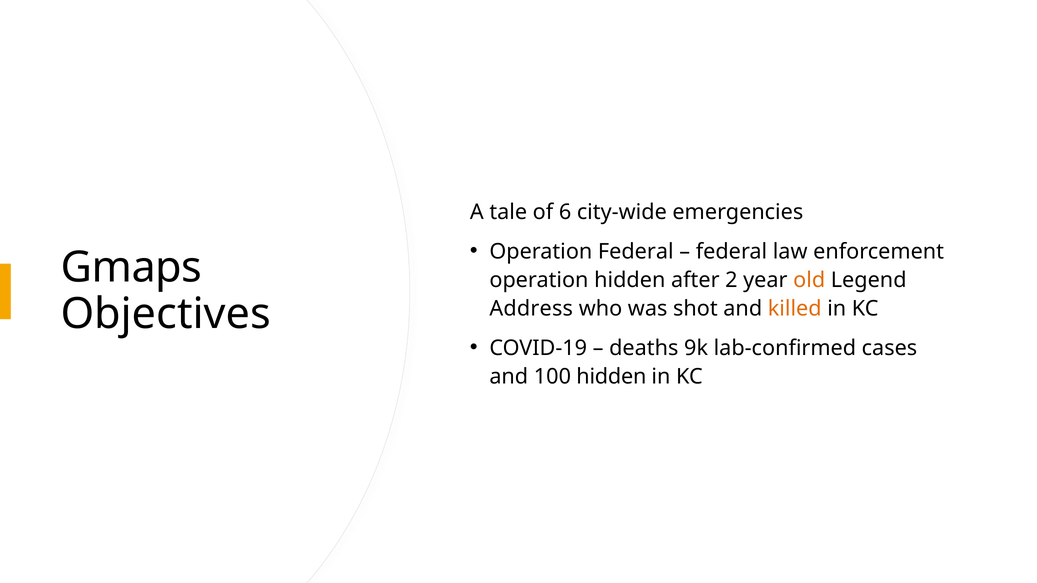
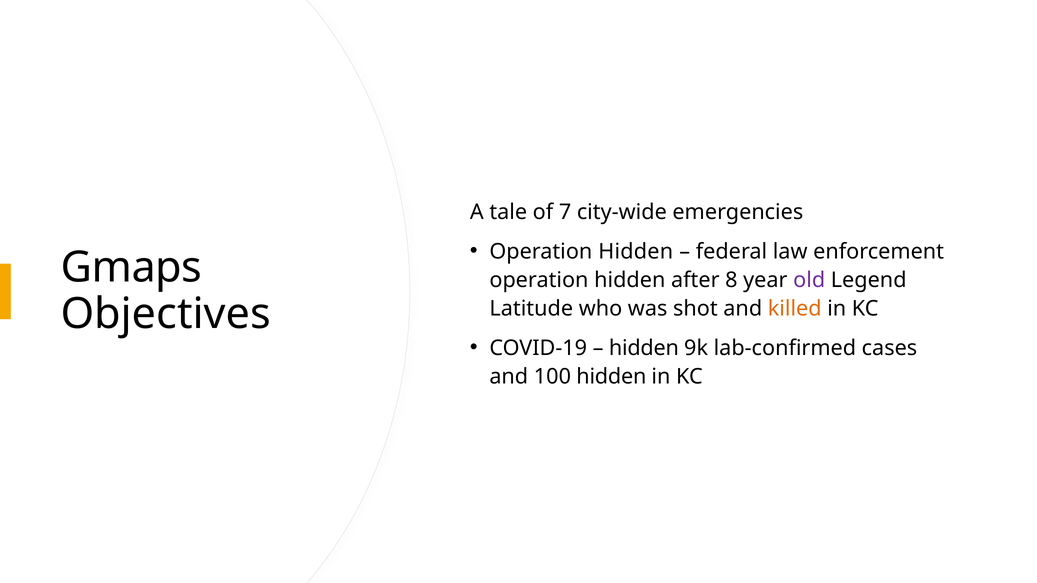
6: 6 -> 7
Federal at (636, 252): Federal -> Hidden
2: 2 -> 8
old colour: orange -> purple
Address: Address -> Latitude
deaths at (644, 348): deaths -> hidden
